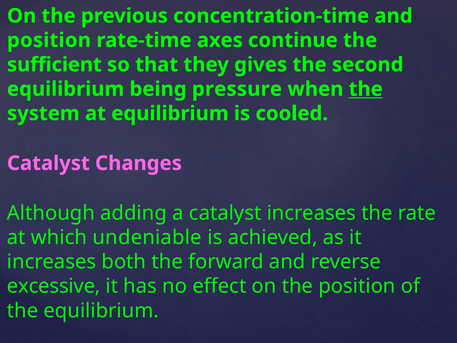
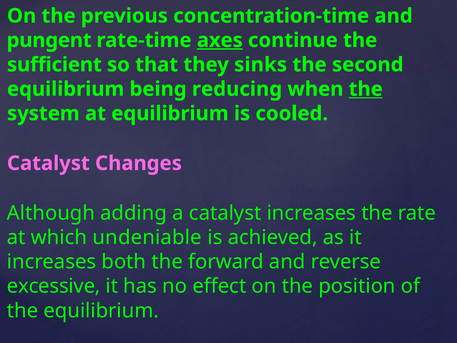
position at (49, 40): position -> pungent
axes underline: none -> present
gives: gives -> sinks
pressure: pressure -> reducing
